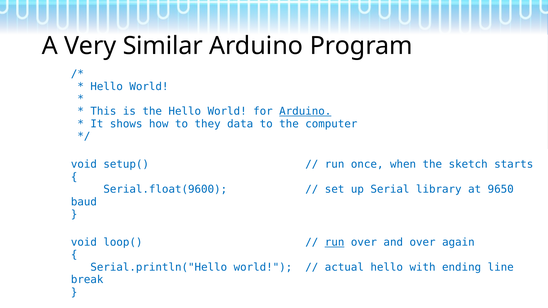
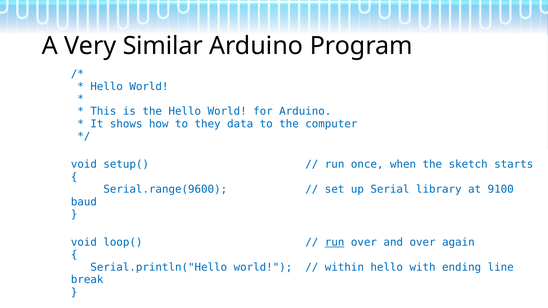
Arduino at (305, 111) underline: present -> none
Serial.float(9600: Serial.float(9600 -> Serial.range(9600
9650: 9650 -> 9100
actual: actual -> within
